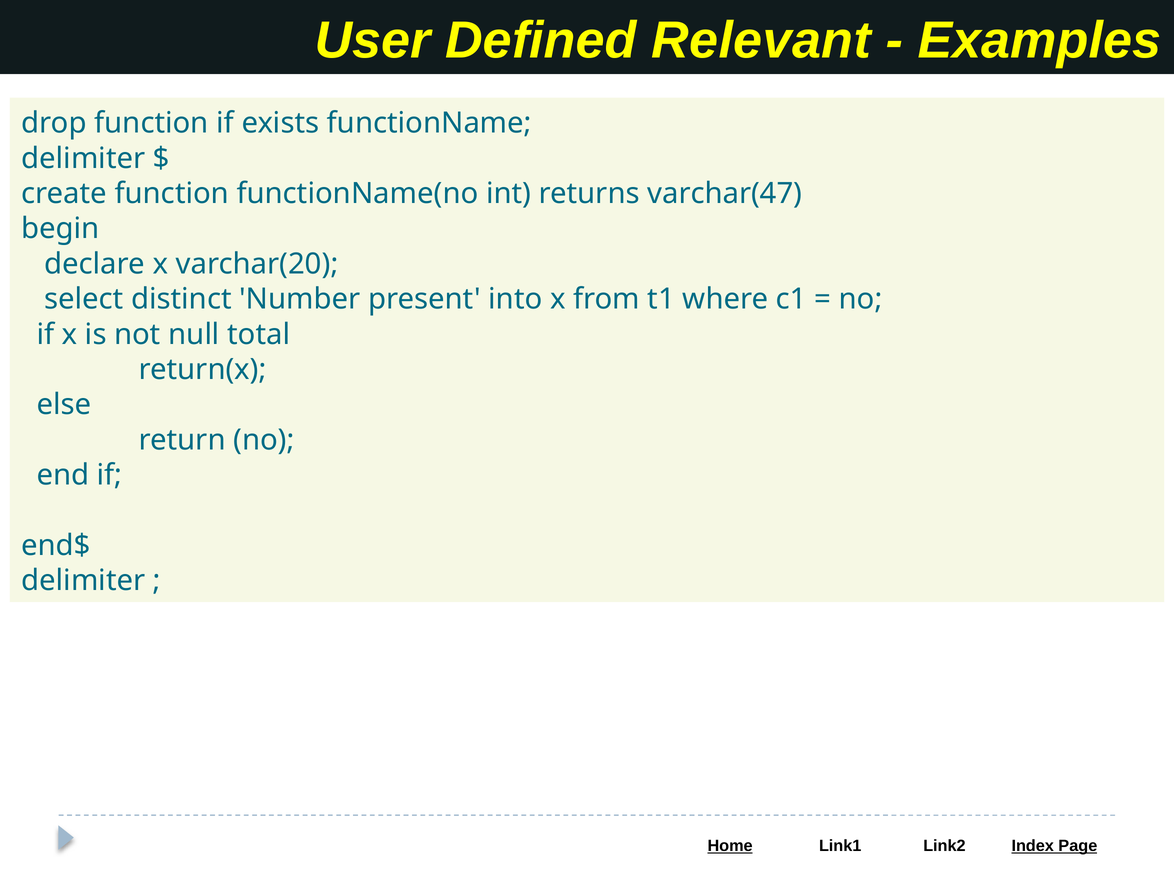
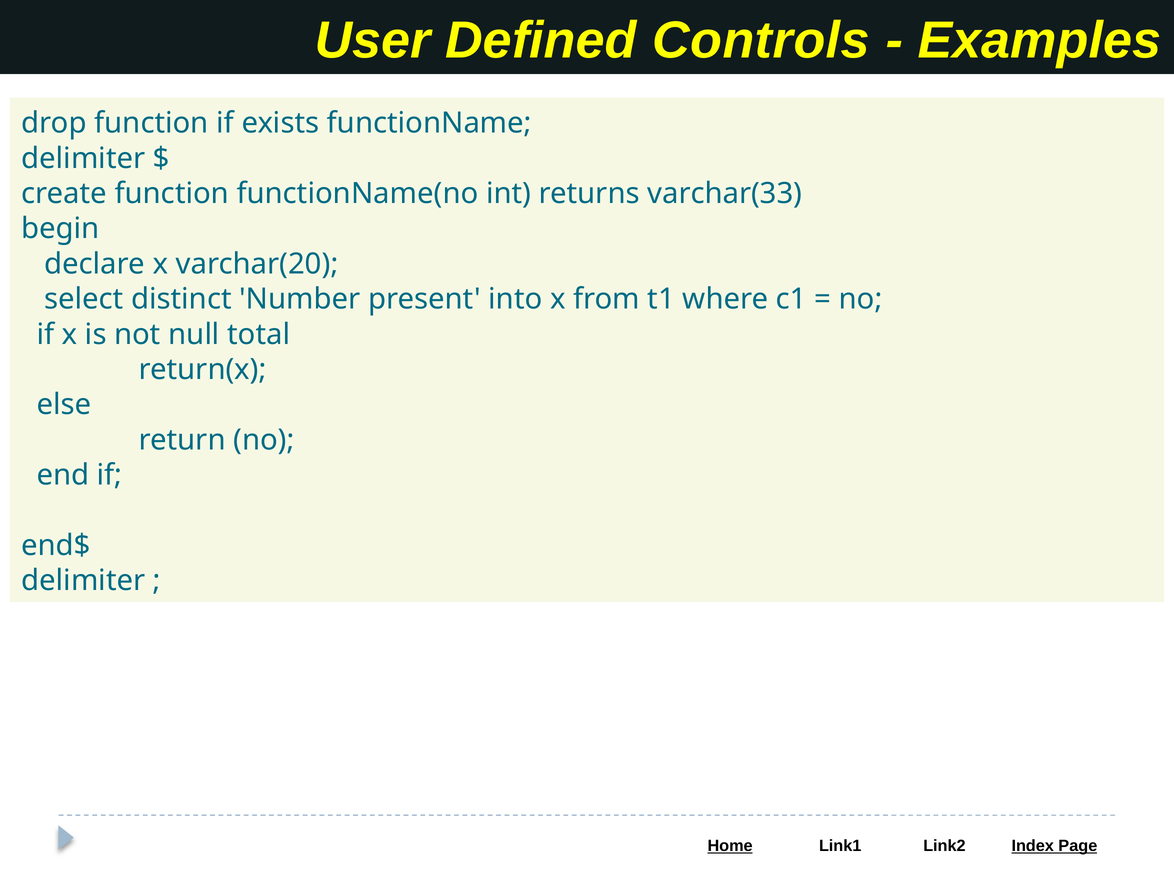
Relevant: Relevant -> Controls
varchar(47: varchar(47 -> varchar(33
